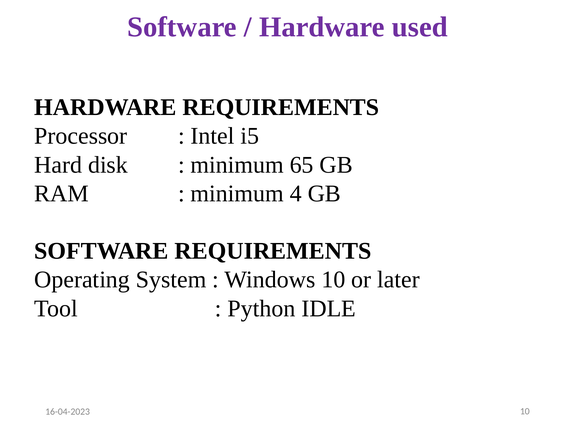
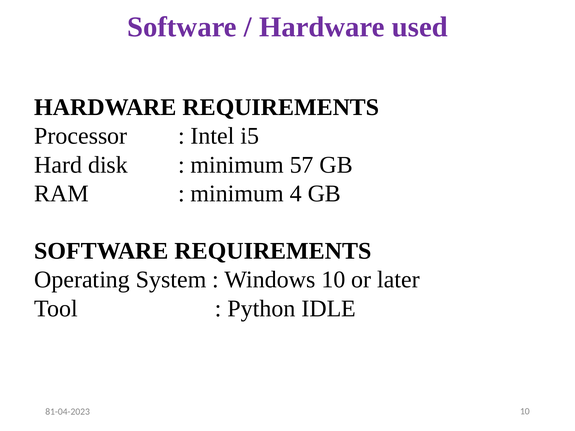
65: 65 -> 57
16-04-2023: 16-04-2023 -> 81-04-2023
